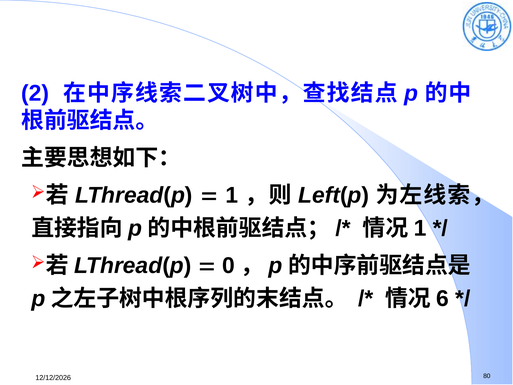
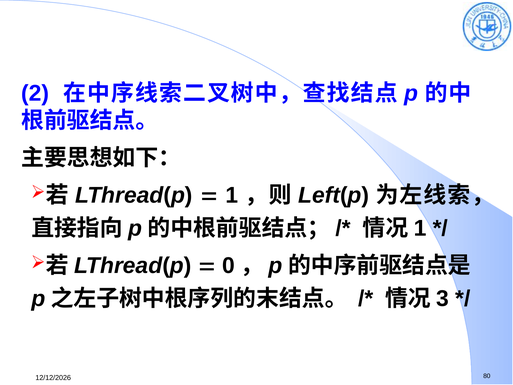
6: 6 -> 3
